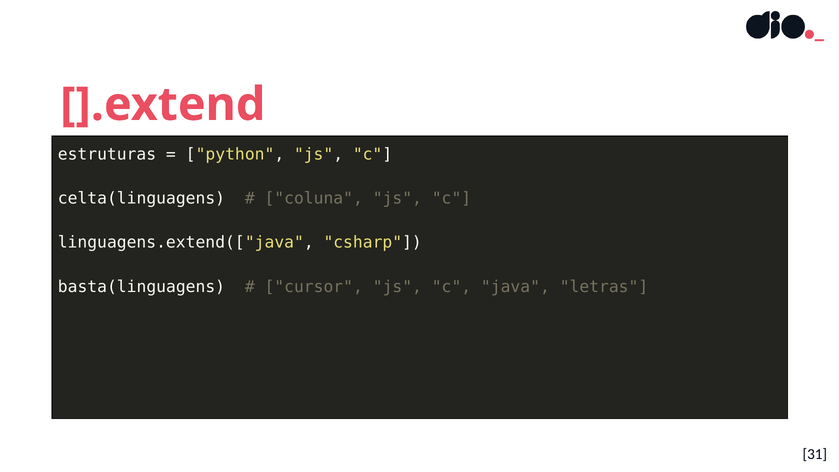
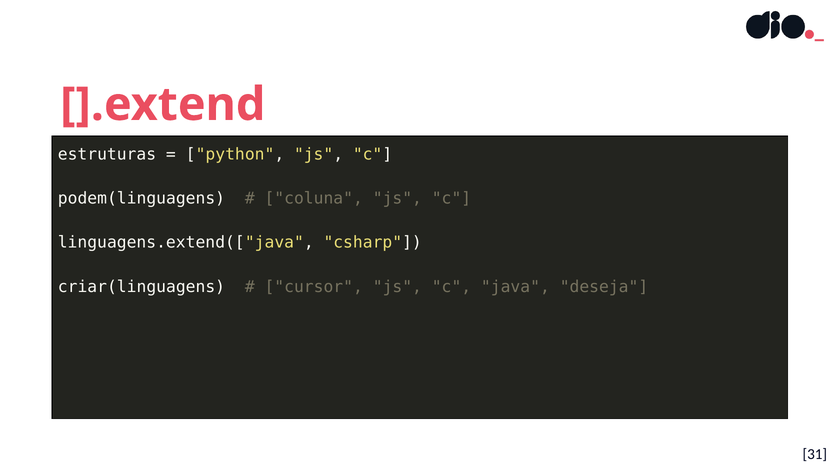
celta(linguagens: celta(linguagens -> podem(linguagens
basta(linguagens: basta(linguagens -> criar(linguagens
letras: letras -> deseja
